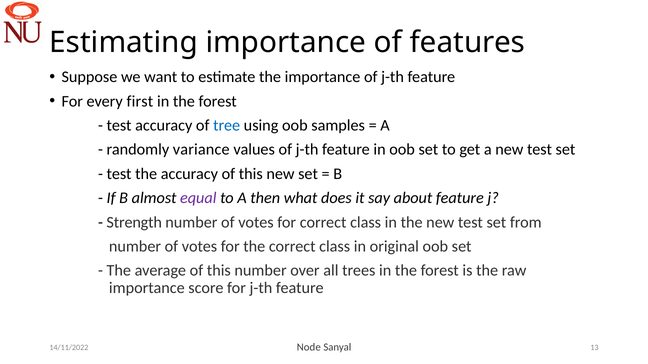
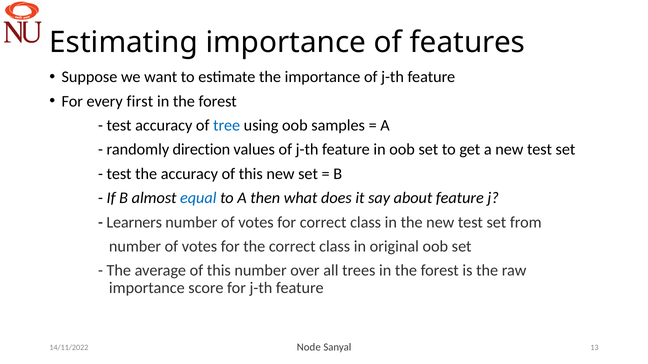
variance: variance -> direction
equal colour: purple -> blue
Strength: Strength -> Learners
